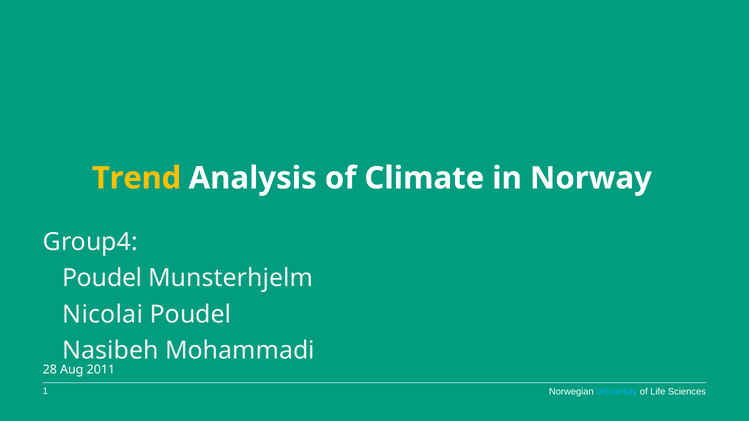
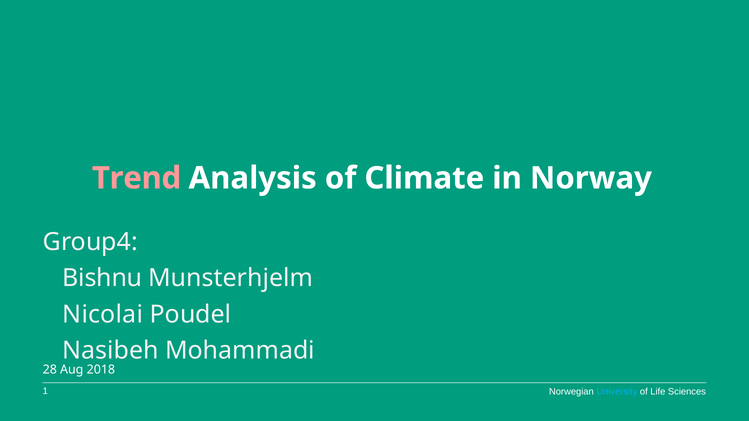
Trend colour: yellow -> pink
Poudel at (102, 278): Poudel -> Bishnu
2011: 2011 -> 2018
